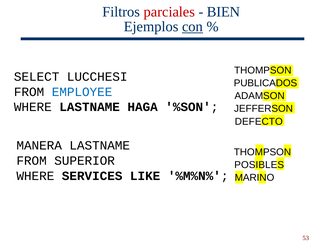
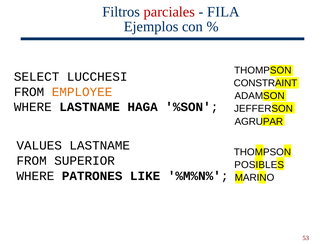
BIEN: BIEN -> FILA
con underline: present -> none
PUBLICADOS: PUBLICADOS -> CONSTRAINT
EMPLOYEE colour: blue -> orange
DEFECTO: DEFECTO -> AGRUPAR
MANERA: MANERA -> VALUES
SERVICES: SERVICES -> PATRONES
